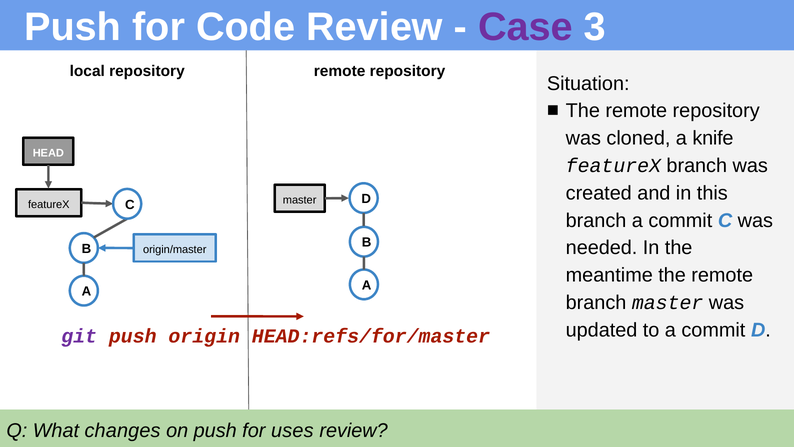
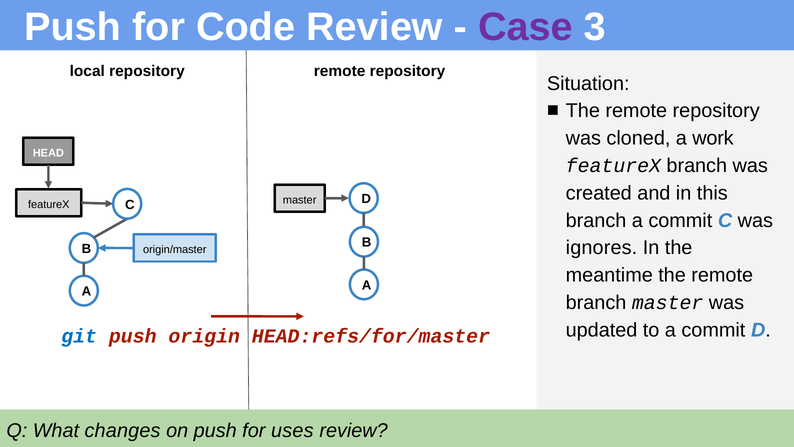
knife: knife -> work
needed: needed -> ignores
git colour: purple -> blue
